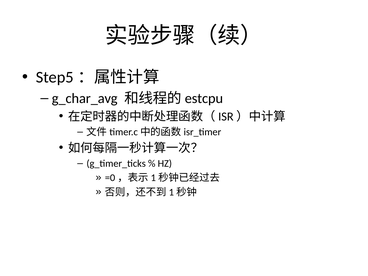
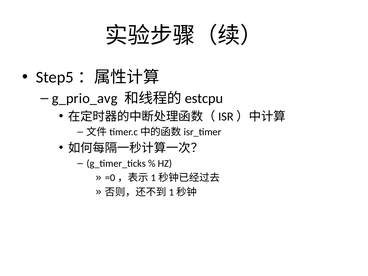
g_char_avg: g_char_avg -> g_prio_avg
